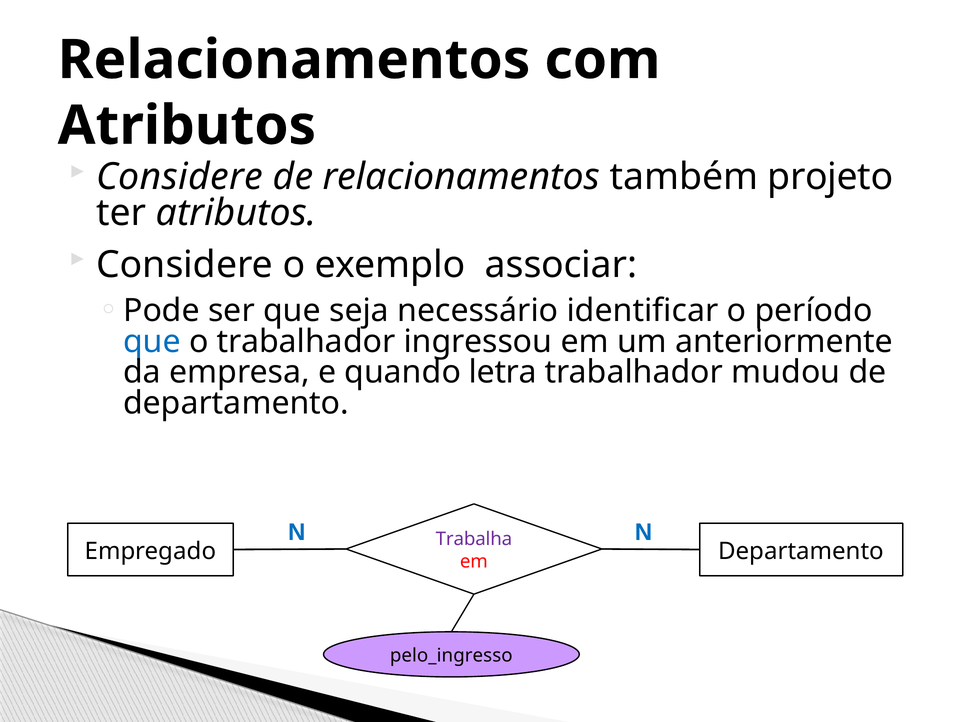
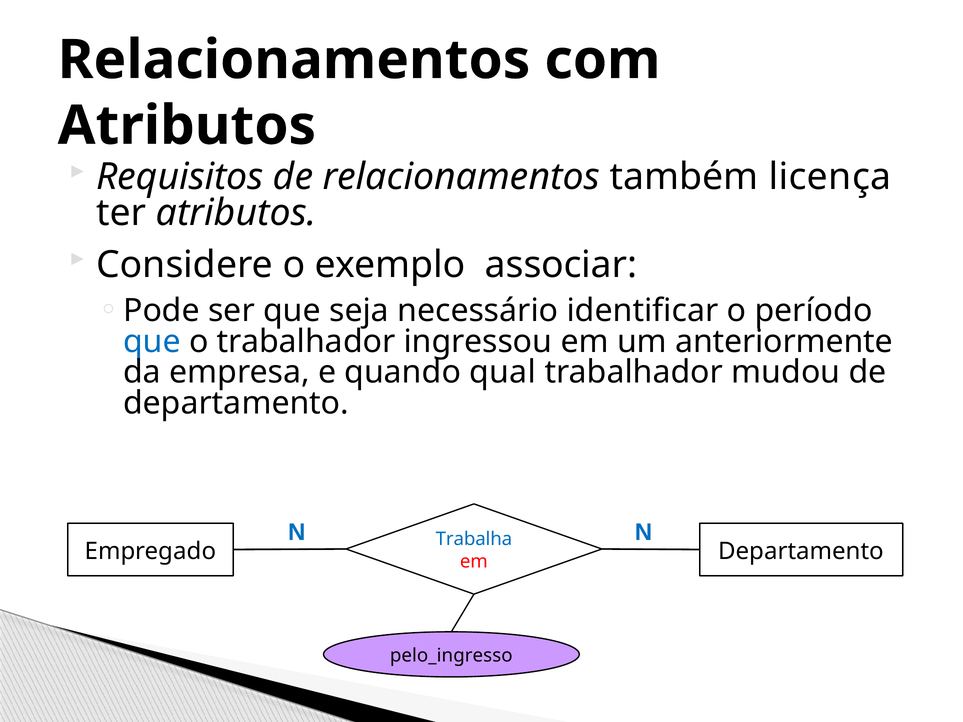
Considere at (180, 177): Considere -> Requisitos
projeto: projeto -> licença
letra: letra -> qual
Trabalha colour: purple -> blue
